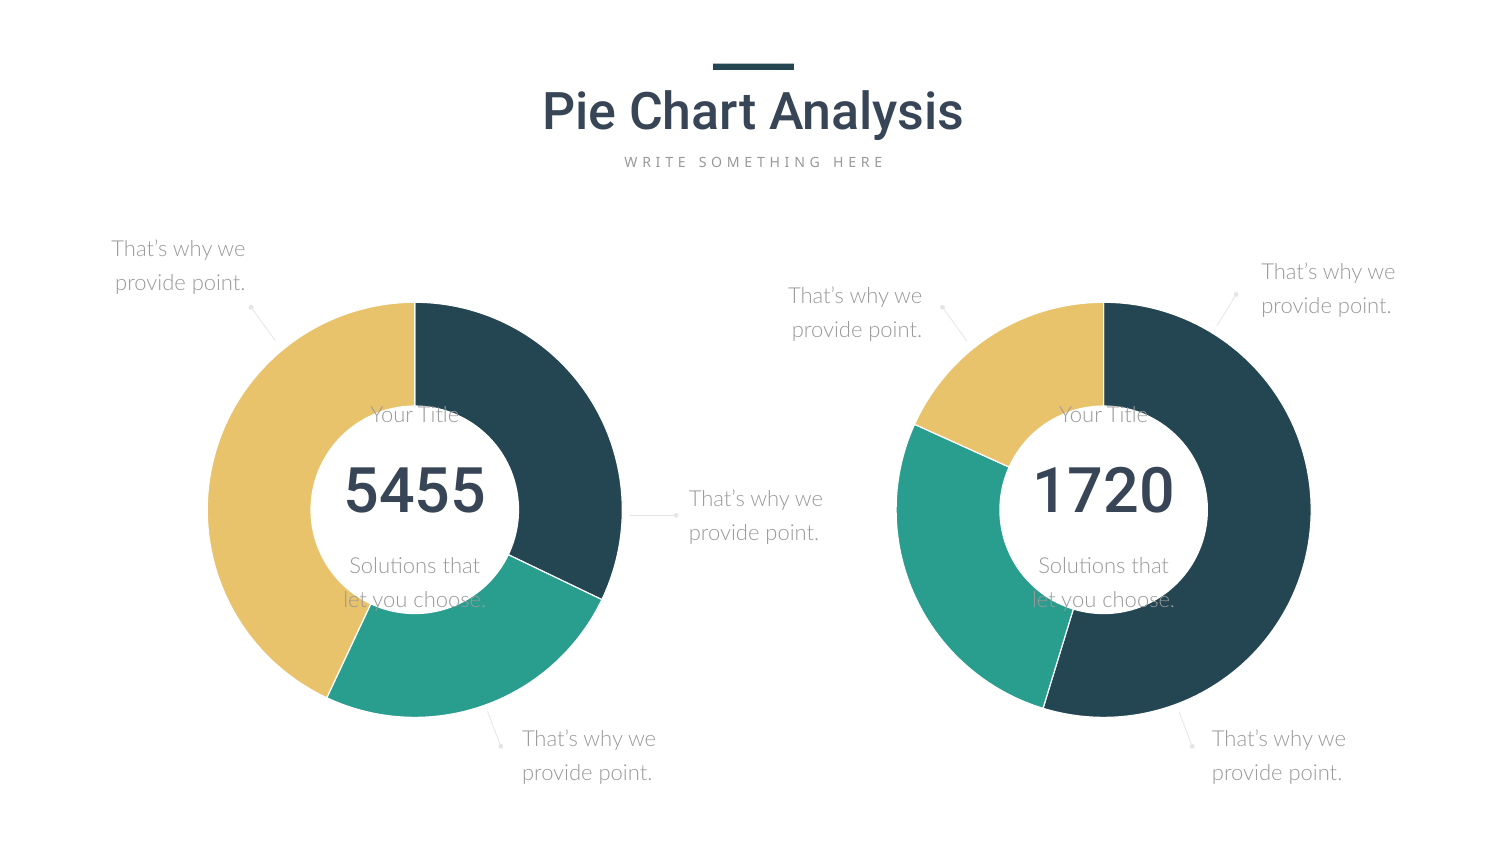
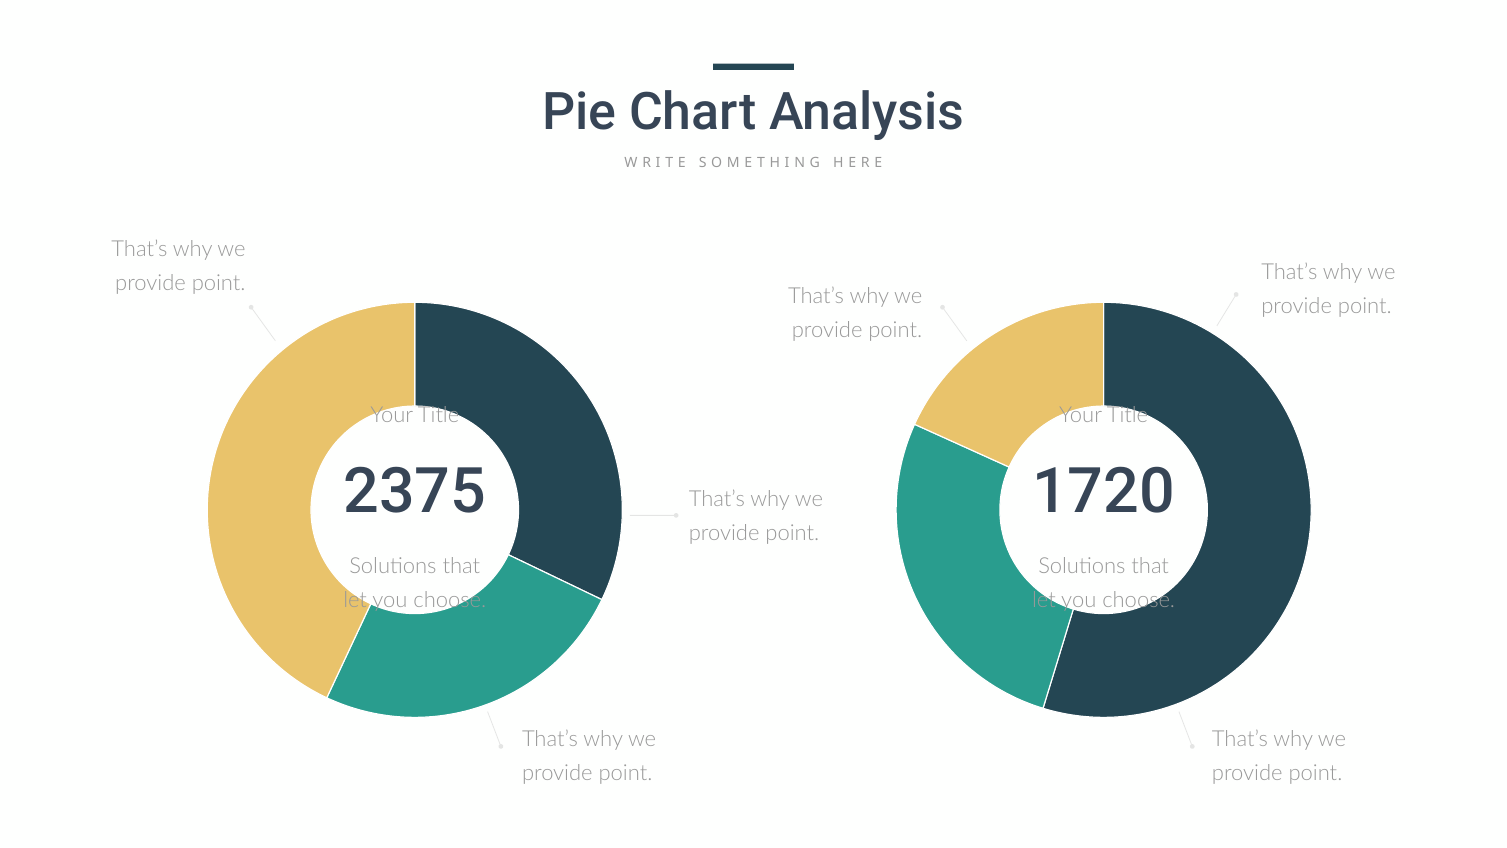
5455: 5455 -> 2375
